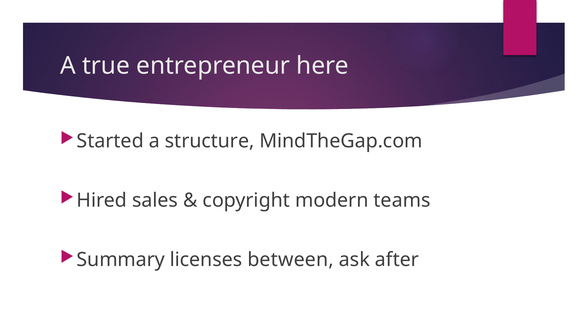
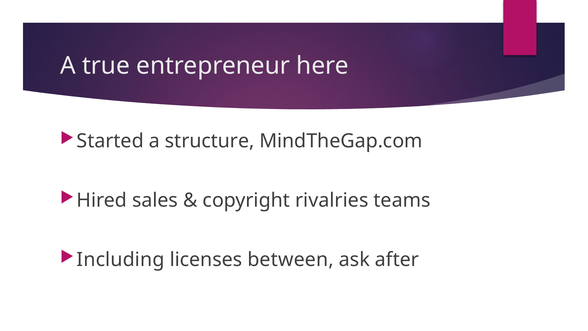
modern: modern -> rivalries
Summary: Summary -> Including
